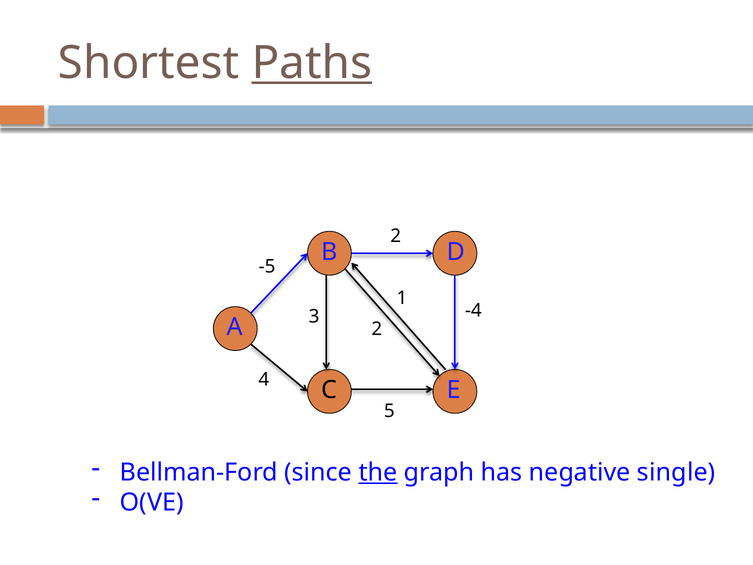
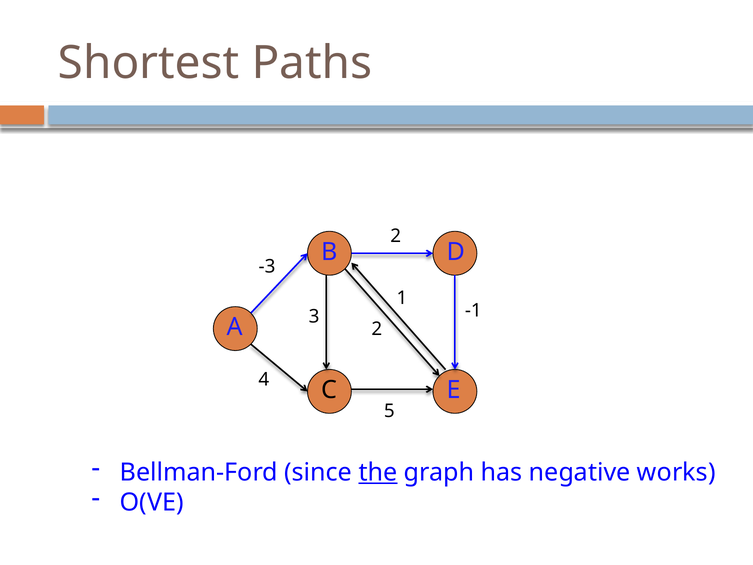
Paths underline: present -> none
-5: -5 -> -3
-4: -4 -> -1
single: single -> works
